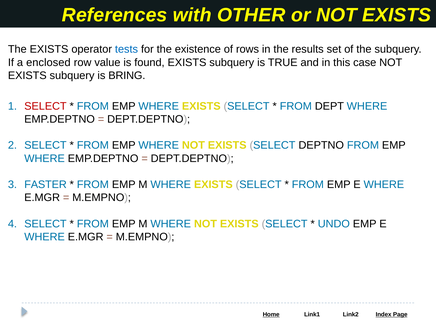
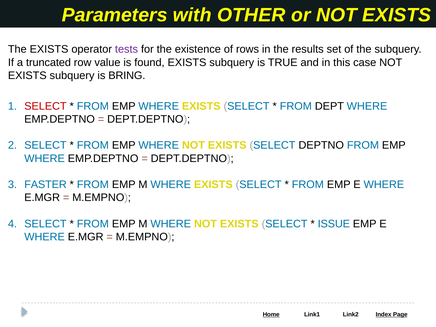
References: References -> Parameters
tests colour: blue -> purple
enclosed: enclosed -> truncated
UNDO: UNDO -> ISSUE
